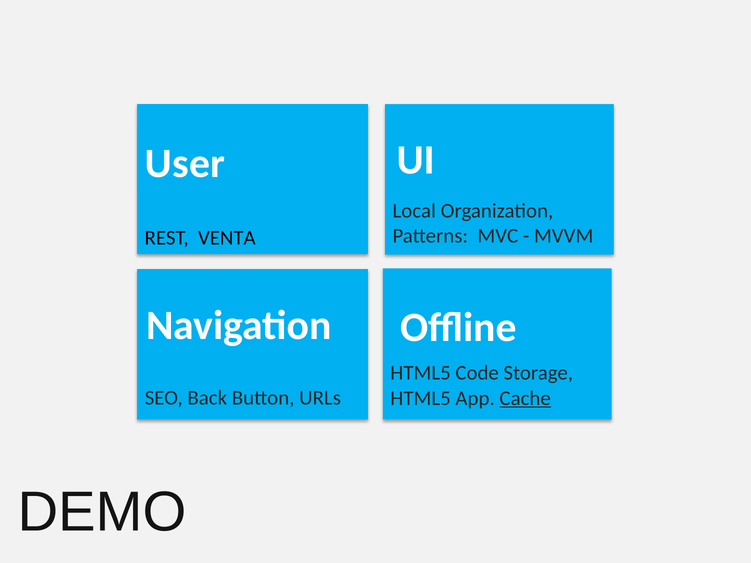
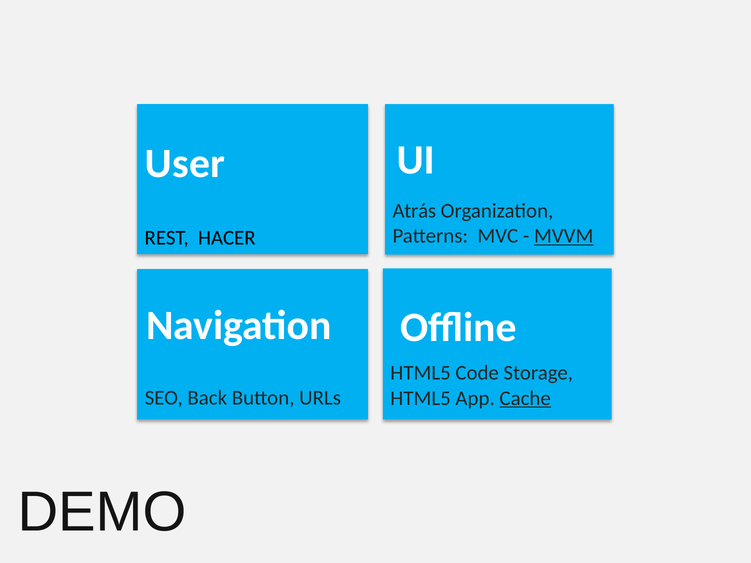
Local: Local -> Atrás
MVVM underline: none -> present
VENTA: VENTA -> HACER
